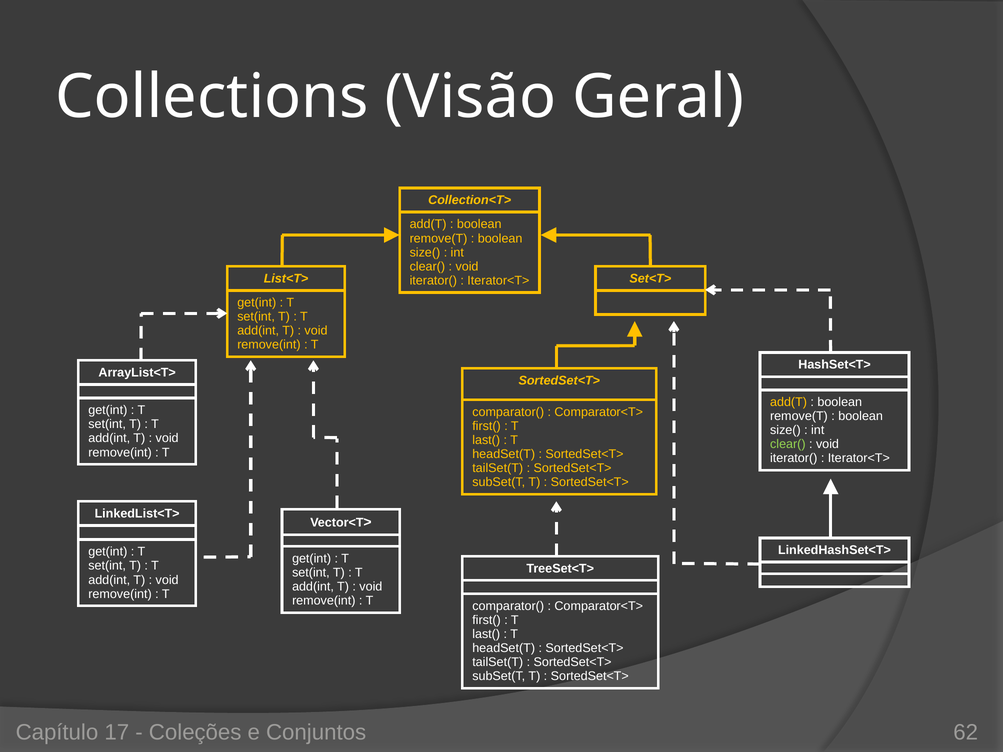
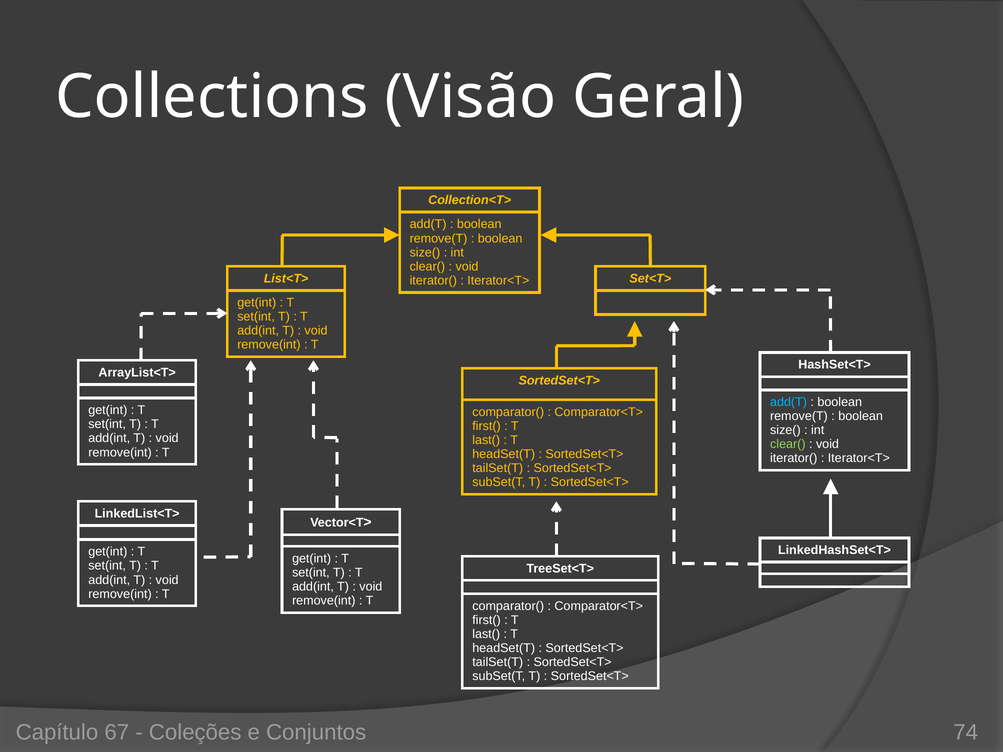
add(T at (789, 402) colour: yellow -> light blue
17: 17 -> 67
62: 62 -> 74
